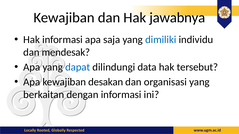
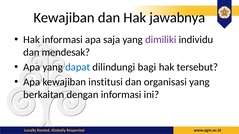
dimiliki colour: blue -> purple
data: data -> bagi
desakan: desakan -> institusi
